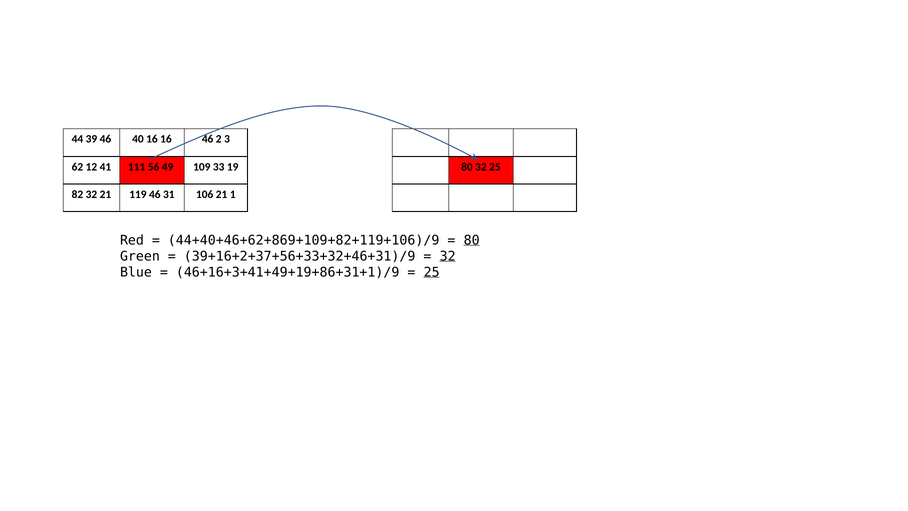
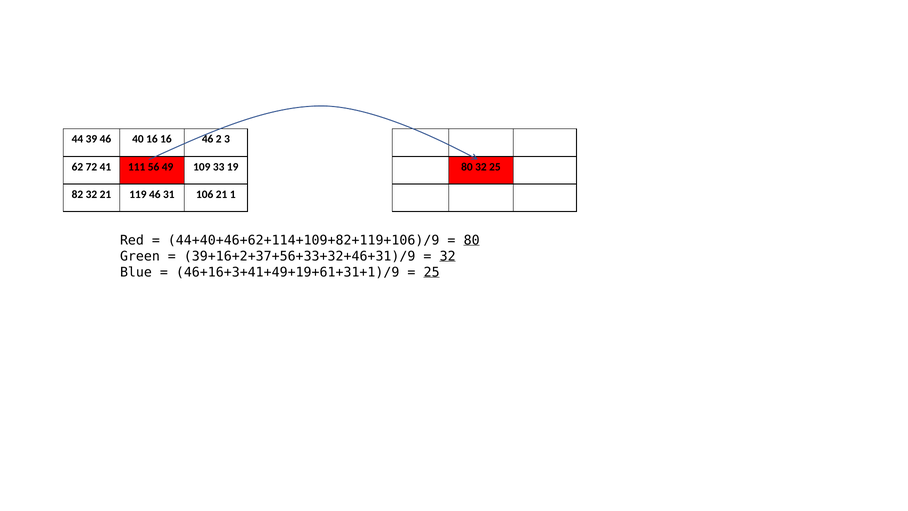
12: 12 -> 72
44+40+46+62+869+109+82+119+106)/9: 44+40+46+62+869+109+82+119+106)/9 -> 44+40+46+62+114+109+82+119+106)/9
46+16+3+41+49+19+86+31+1)/9: 46+16+3+41+49+19+86+31+1)/9 -> 46+16+3+41+49+19+61+31+1)/9
